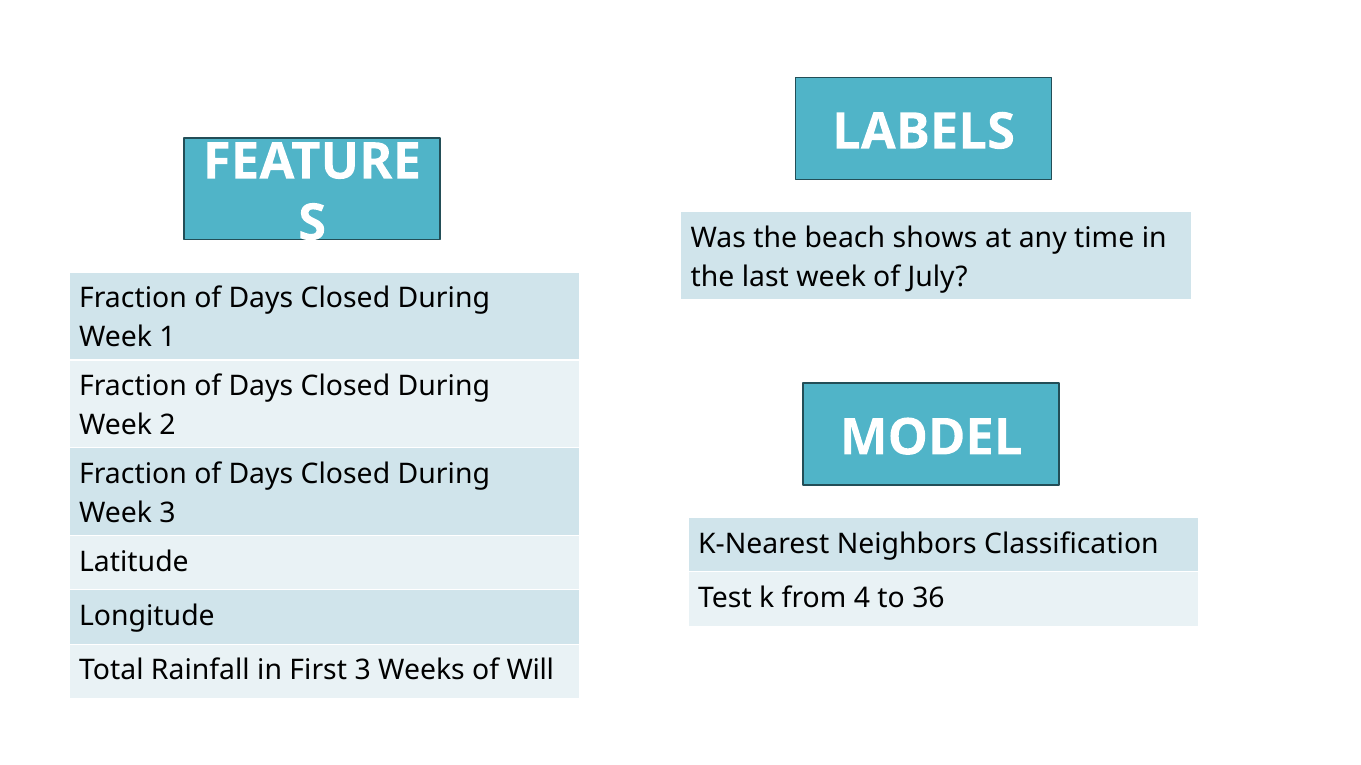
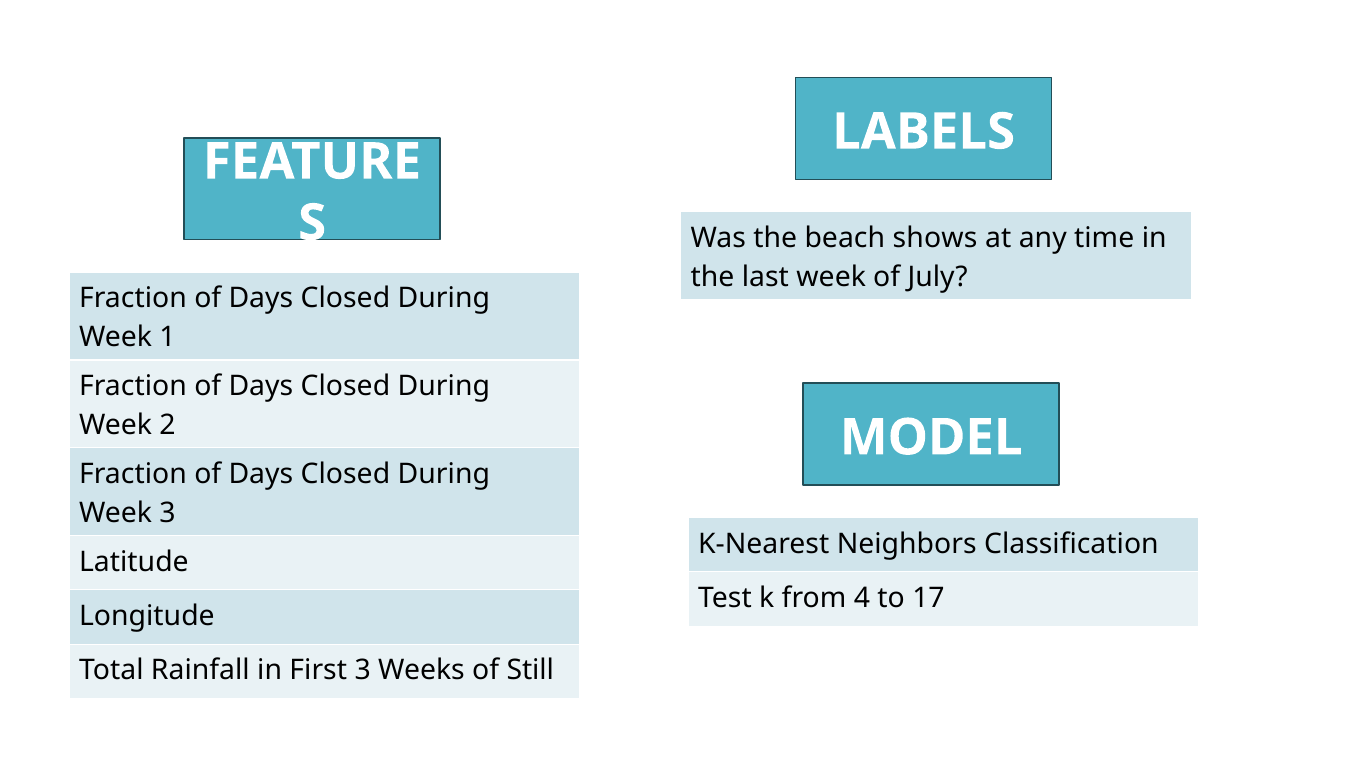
36: 36 -> 17
Will: Will -> Still
